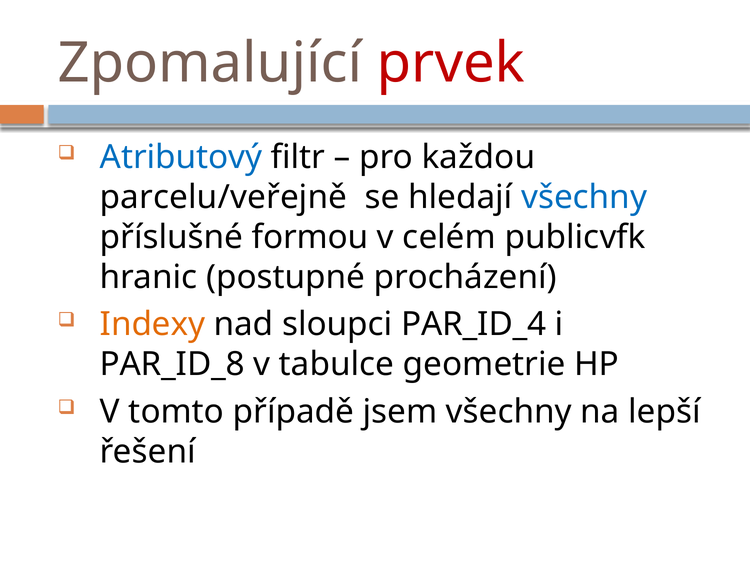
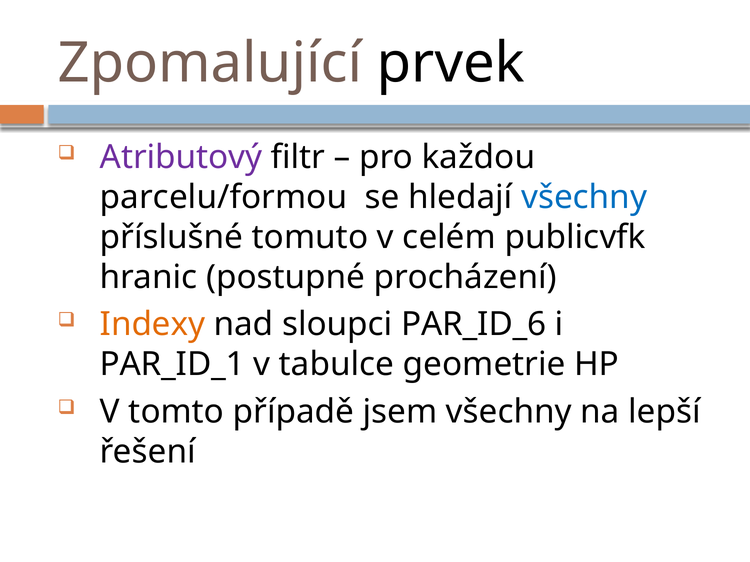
prvek colour: red -> black
Atributový colour: blue -> purple
parcelu/veřejně: parcelu/veřejně -> parcelu/formou
formou: formou -> tomuto
PAR_ID_4: PAR_ID_4 -> PAR_ID_6
PAR_ID_8: PAR_ID_8 -> PAR_ID_1
